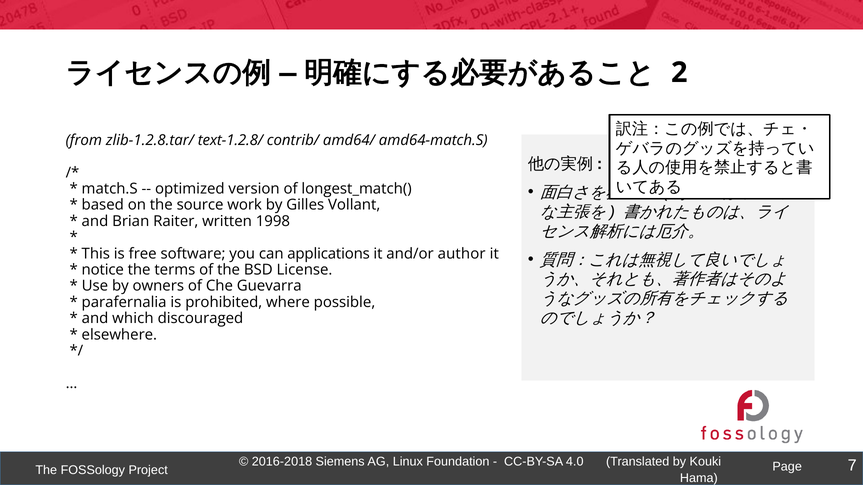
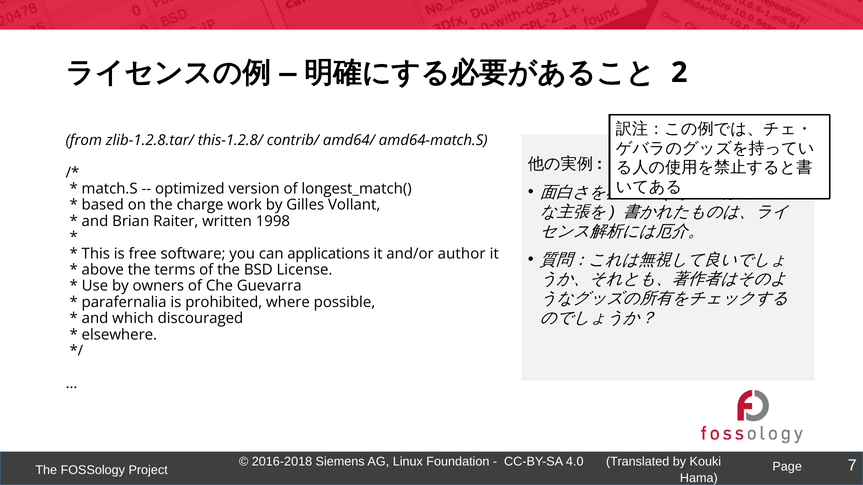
text-1.2.8/: text-1.2.8/ -> this-1.2.8/
source: source -> charge
notice: notice -> above
